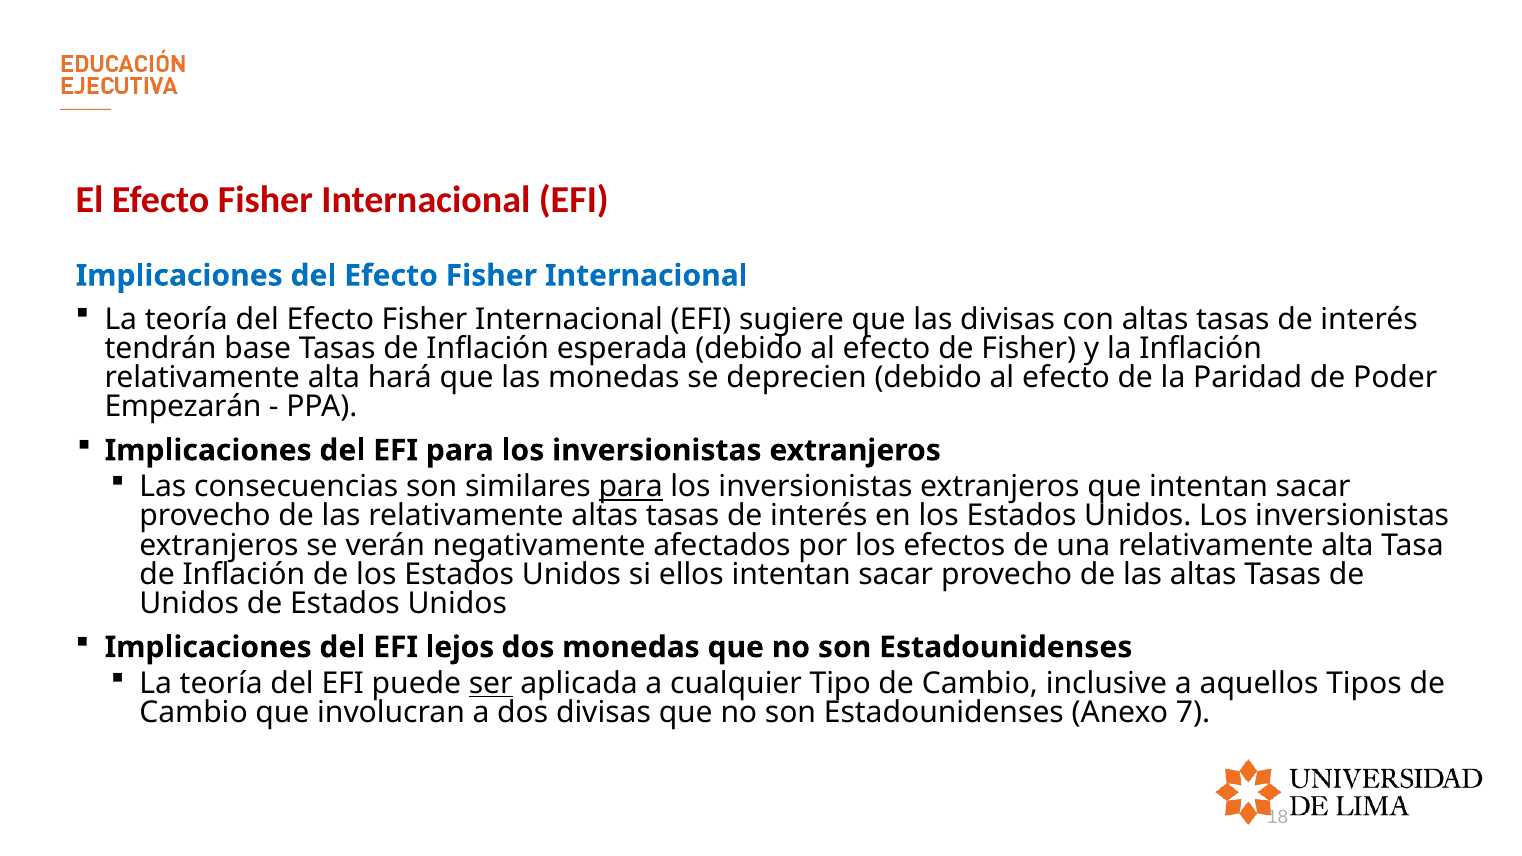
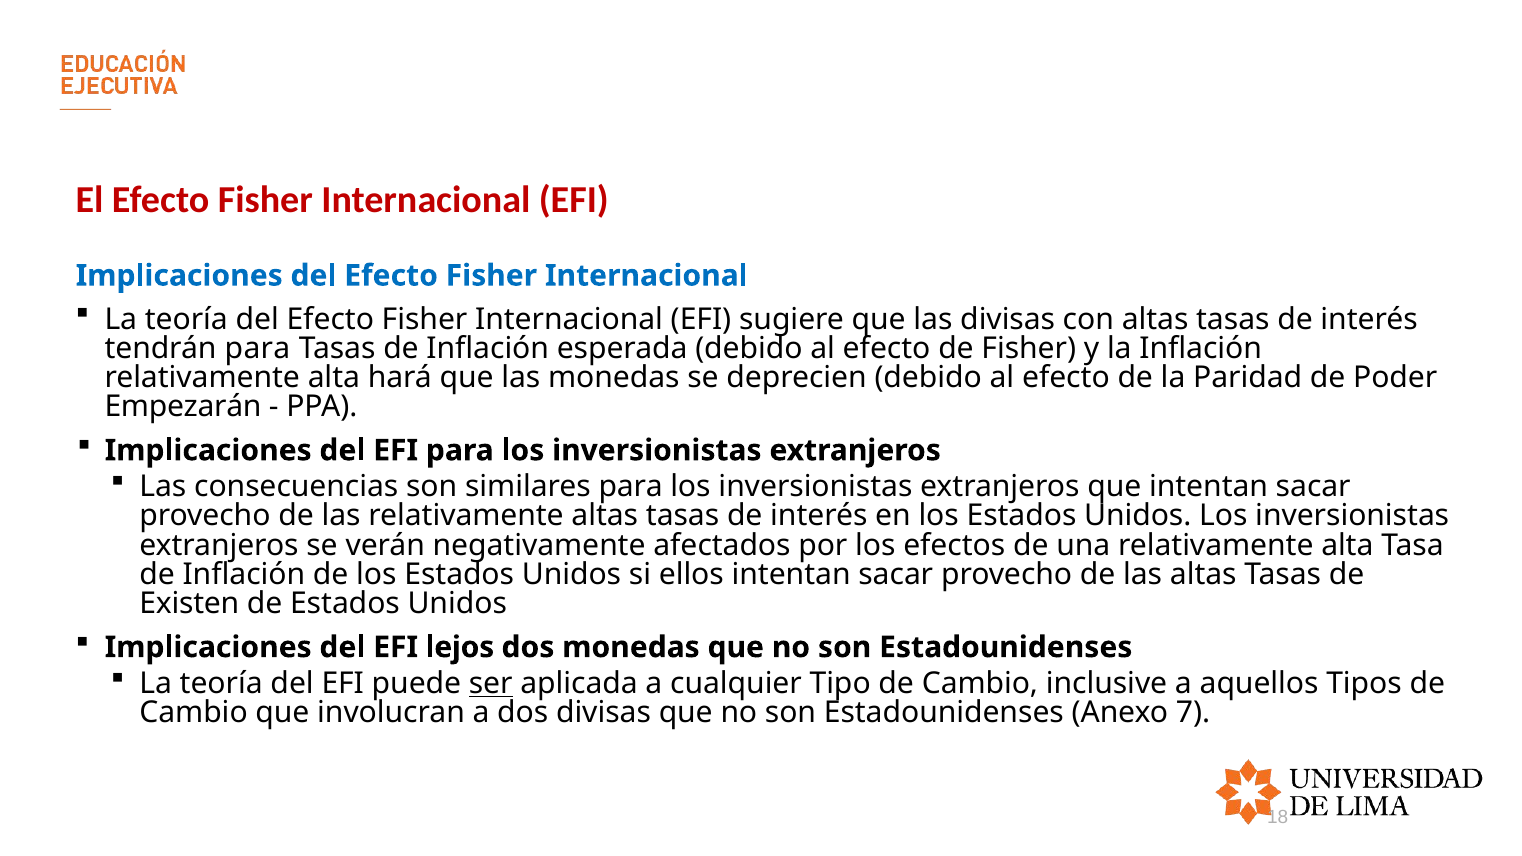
tendrán base: base -> para
para at (631, 487) underline: present -> none
Unidos at (189, 604): Unidos -> Existen
